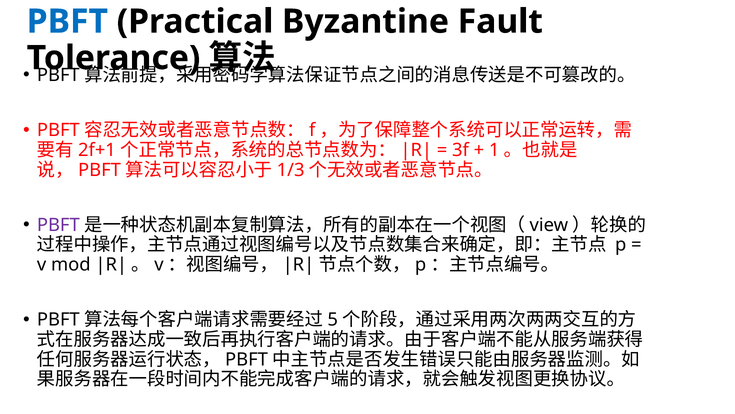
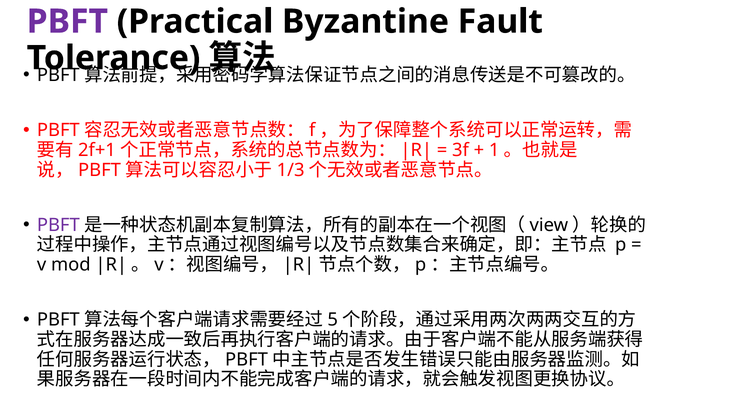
PBFT at (67, 22) colour: blue -> purple
